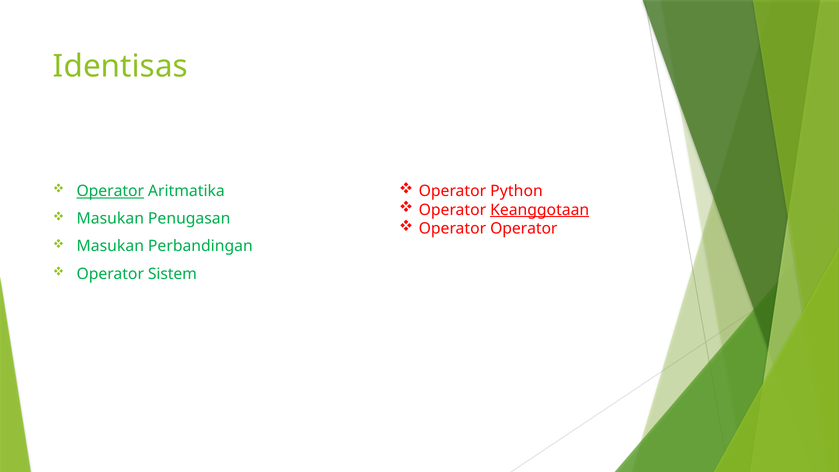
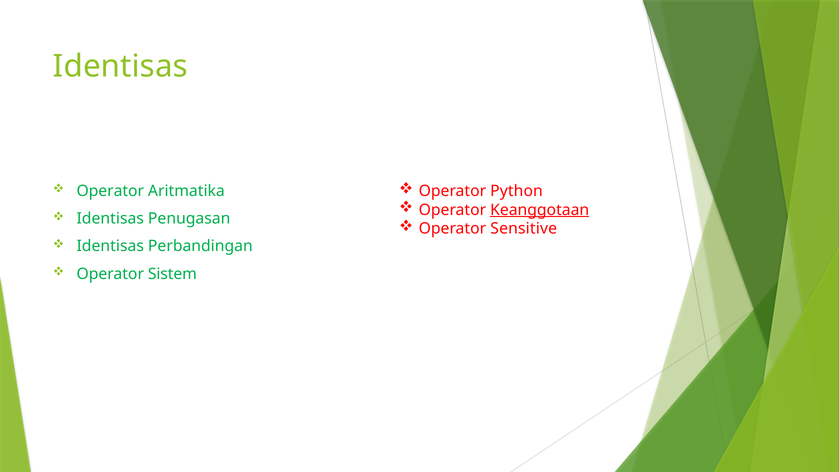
Operator at (110, 191) underline: present -> none
Masukan at (110, 219): Masukan -> Identisas
Operator Operator: Operator -> Sensitive
Masukan at (110, 246): Masukan -> Identisas
